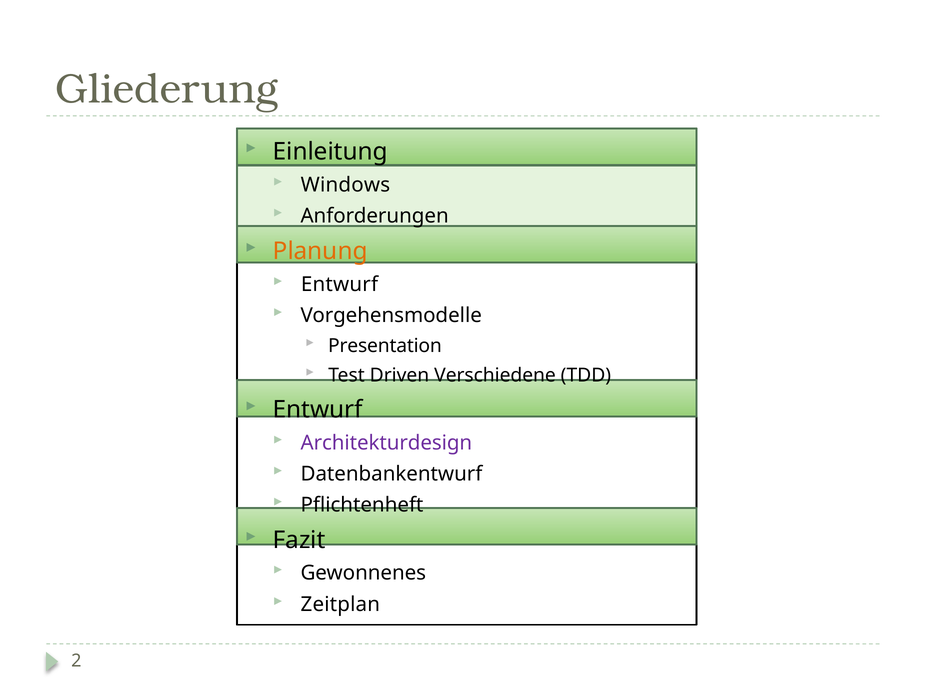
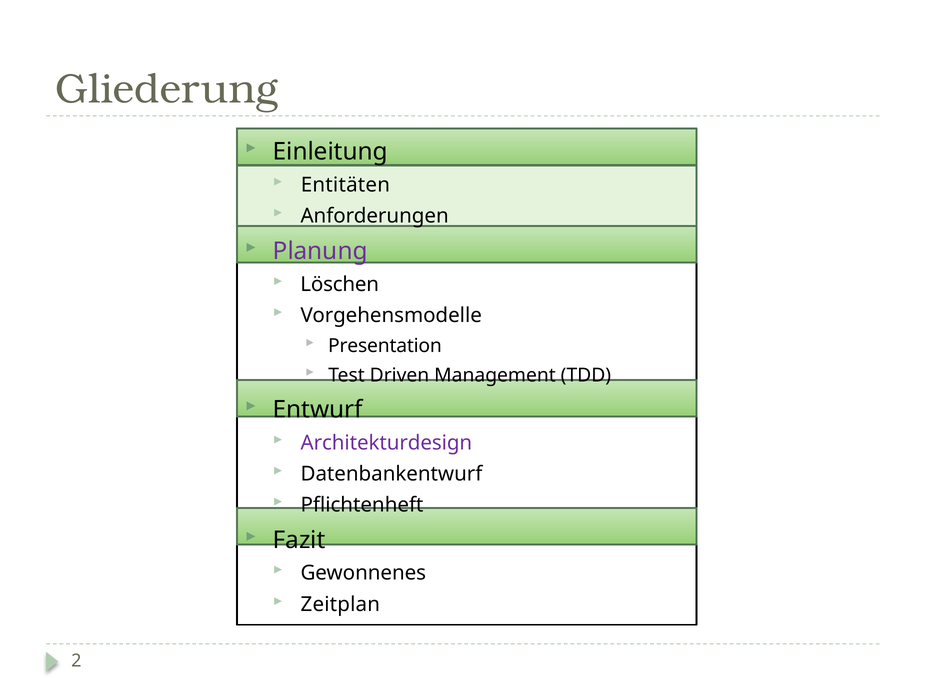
Windows: Windows -> Entitäten
Planung colour: orange -> purple
Entwurf at (340, 284): Entwurf -> Löschen
Verschiedene: Verschiedene -> Management
